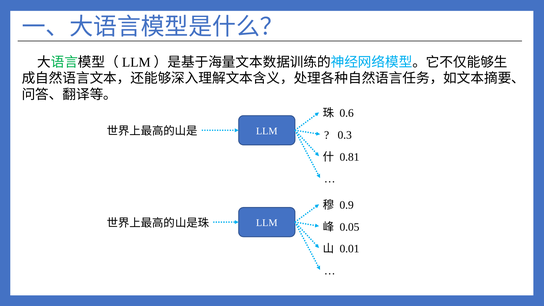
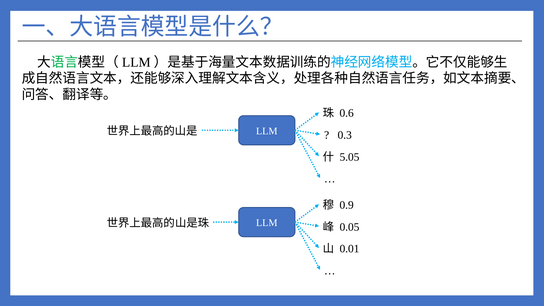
0.81: 0.81 -> 5.05
